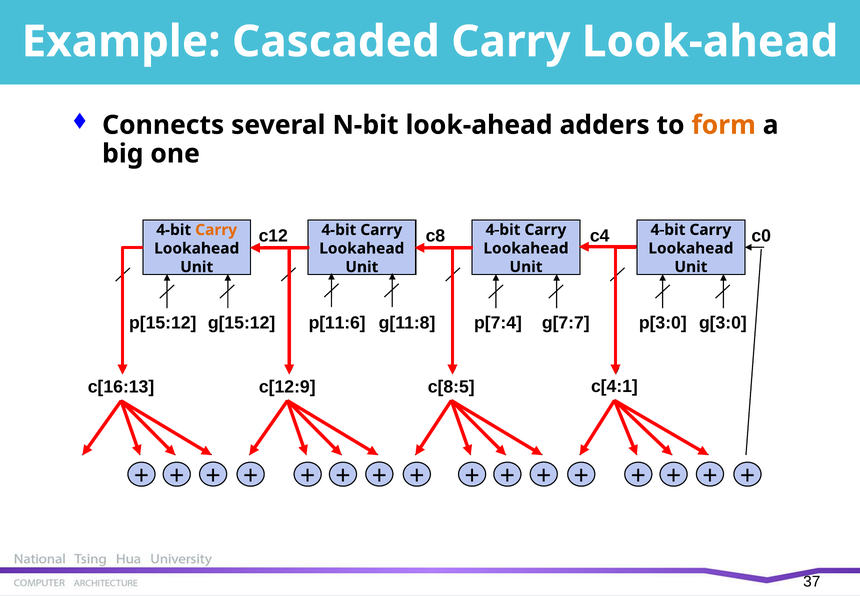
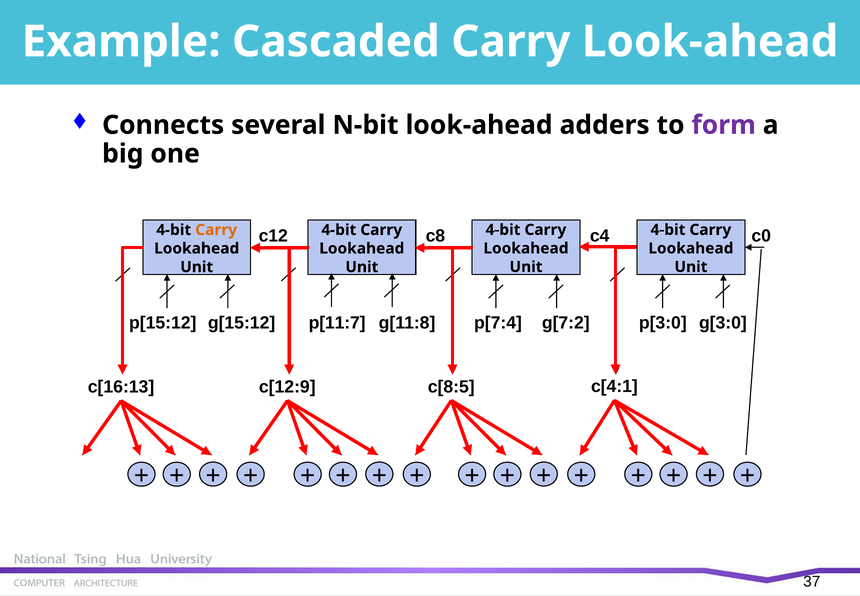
form colour: orange -> purple
p[11:6: p[11:6 -> p[11:7
g[7:7: g[7:7 -> g[7:2
